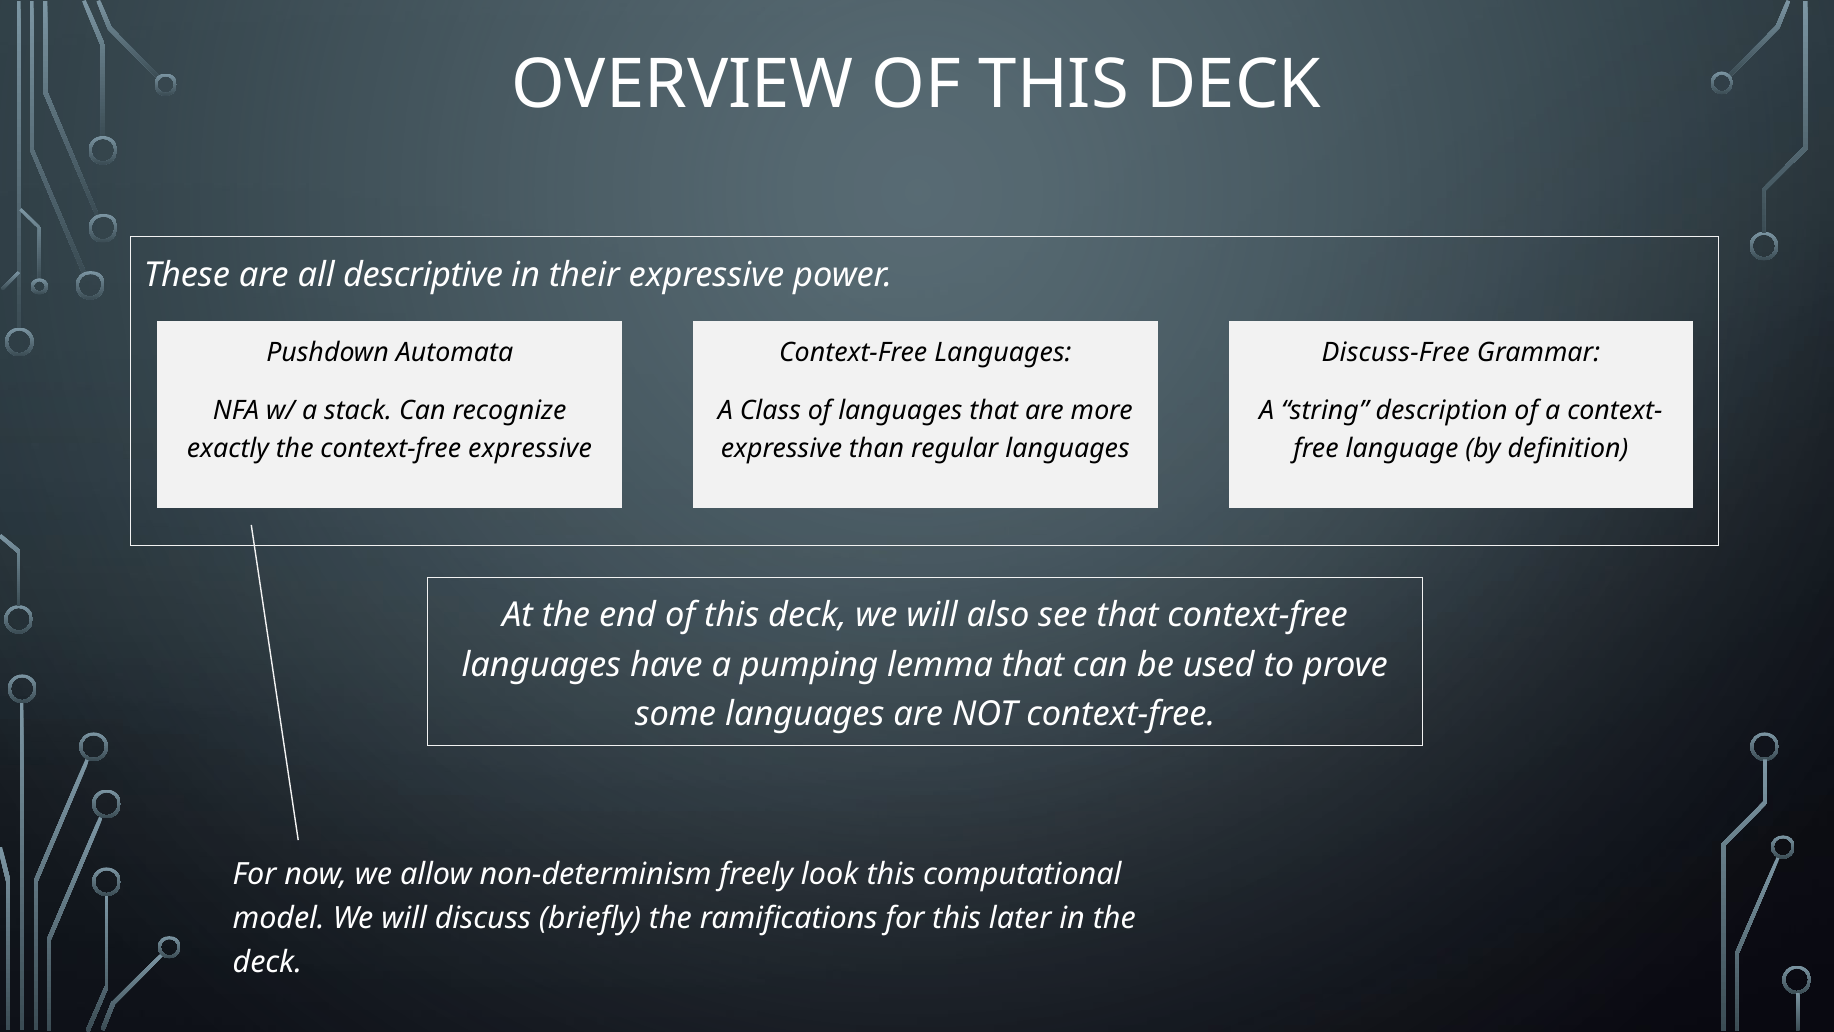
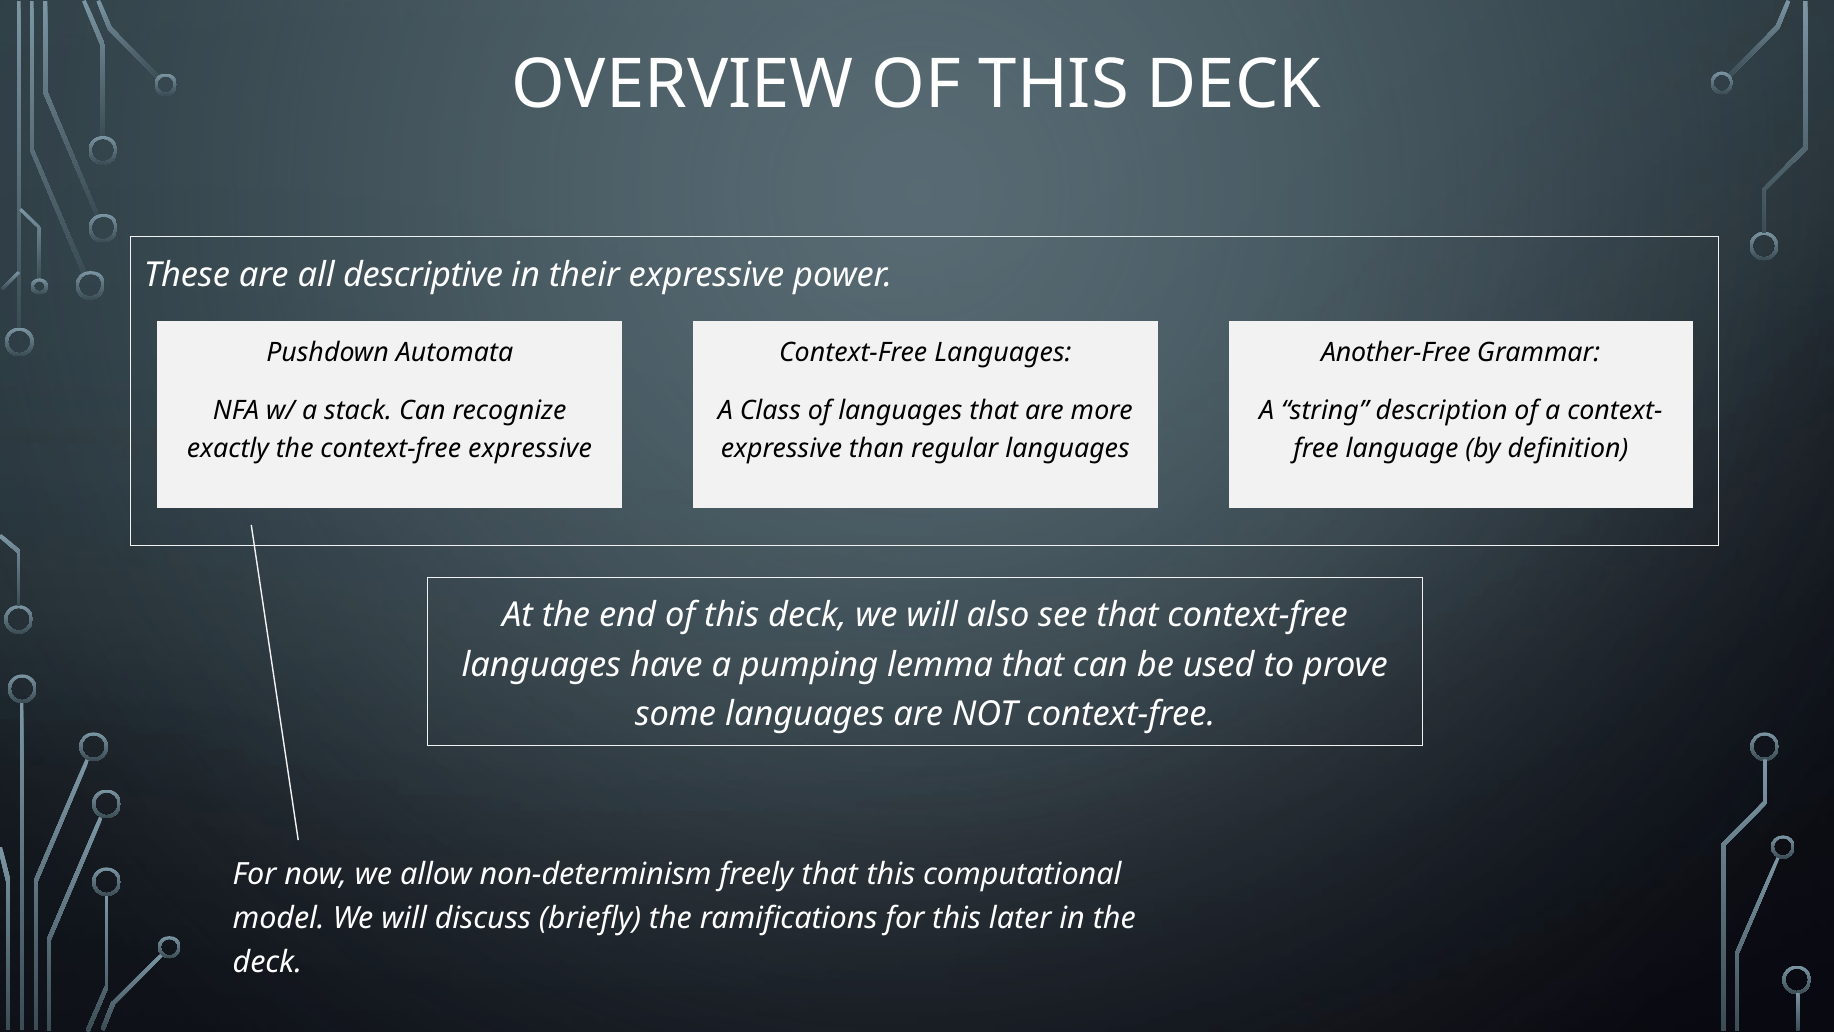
Discuss-Free: Discuss-Free -> Another-Free
freely look: look -> that
